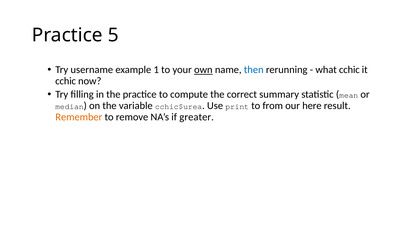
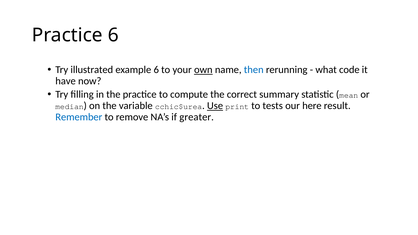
Practice 5: 5 -> 6
username: username -> illustrated
example 1: 1 -> 6
what cchic: cchic -> code
cchic at (66, 81): cchic -> have
Use underline: none -> present
from: from -> tests
Remember colour: orange -> blue
